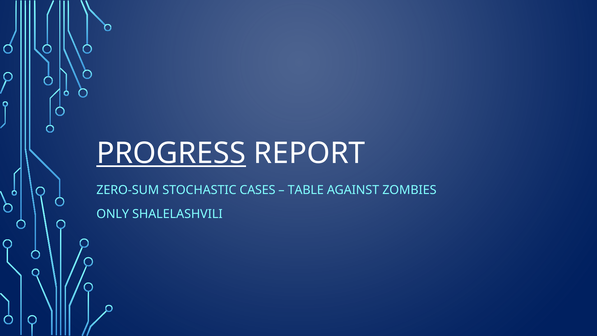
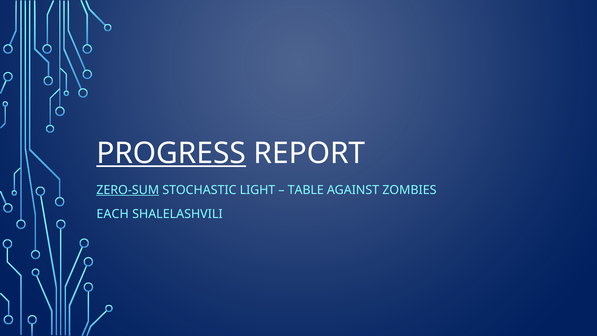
ZERO-SUM underline: none -> present
CASES: CASES -> LIGHT
ONLY: ONLY -> EACH
